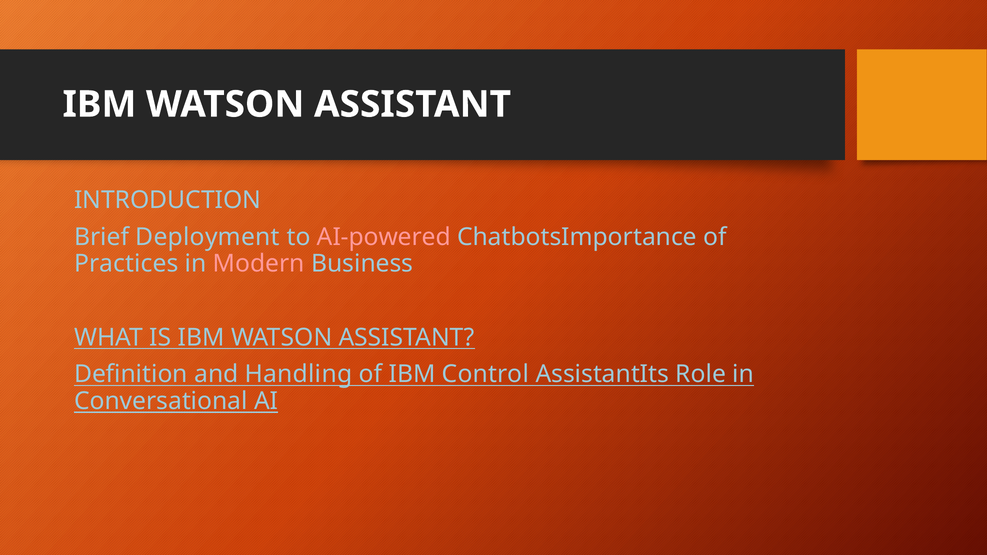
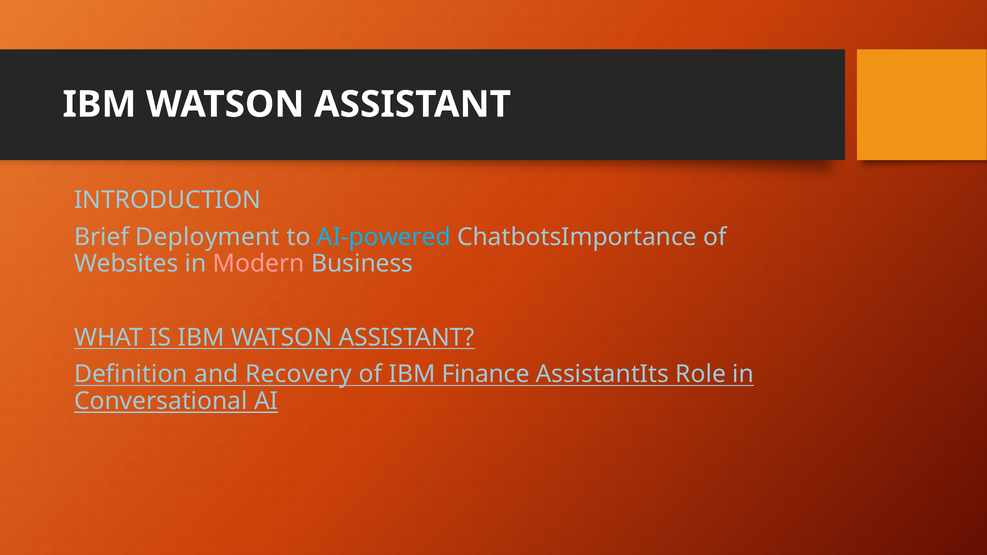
AI-powered colour: pink -> light blue
Practices: Practices -> Websites
Handling: Handling -> Recovery
Control: Control -> Finance
